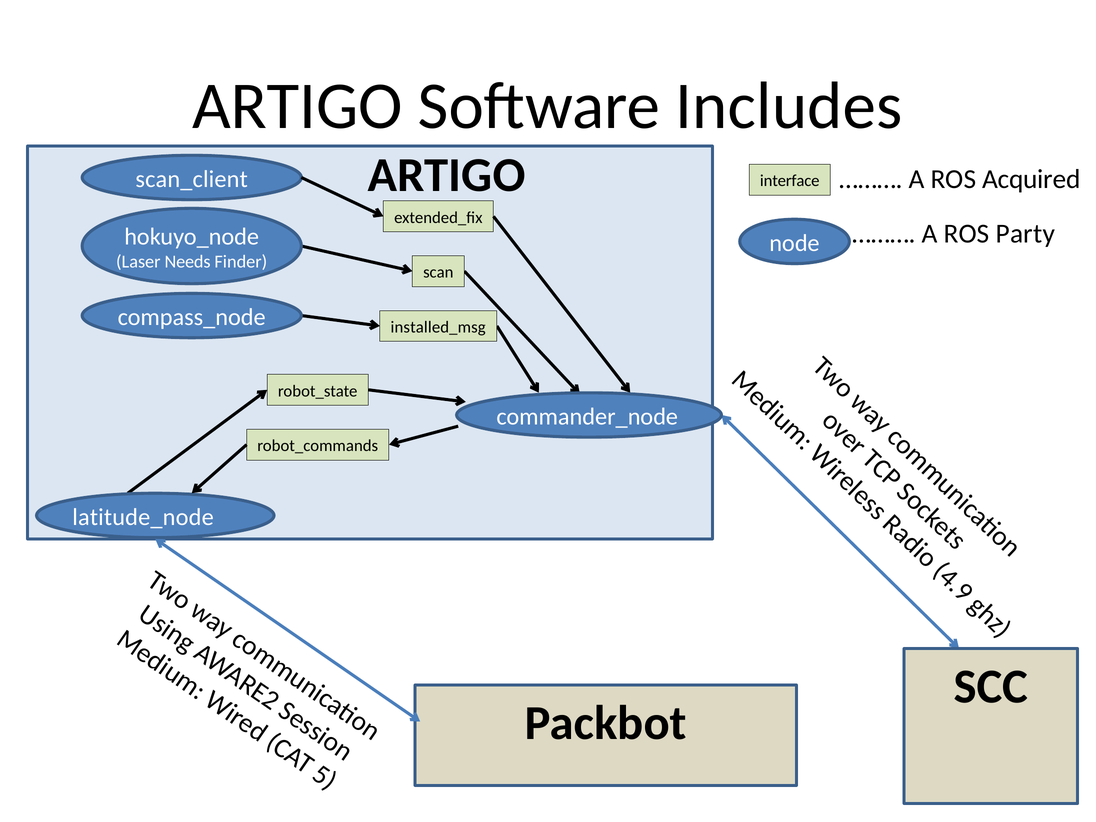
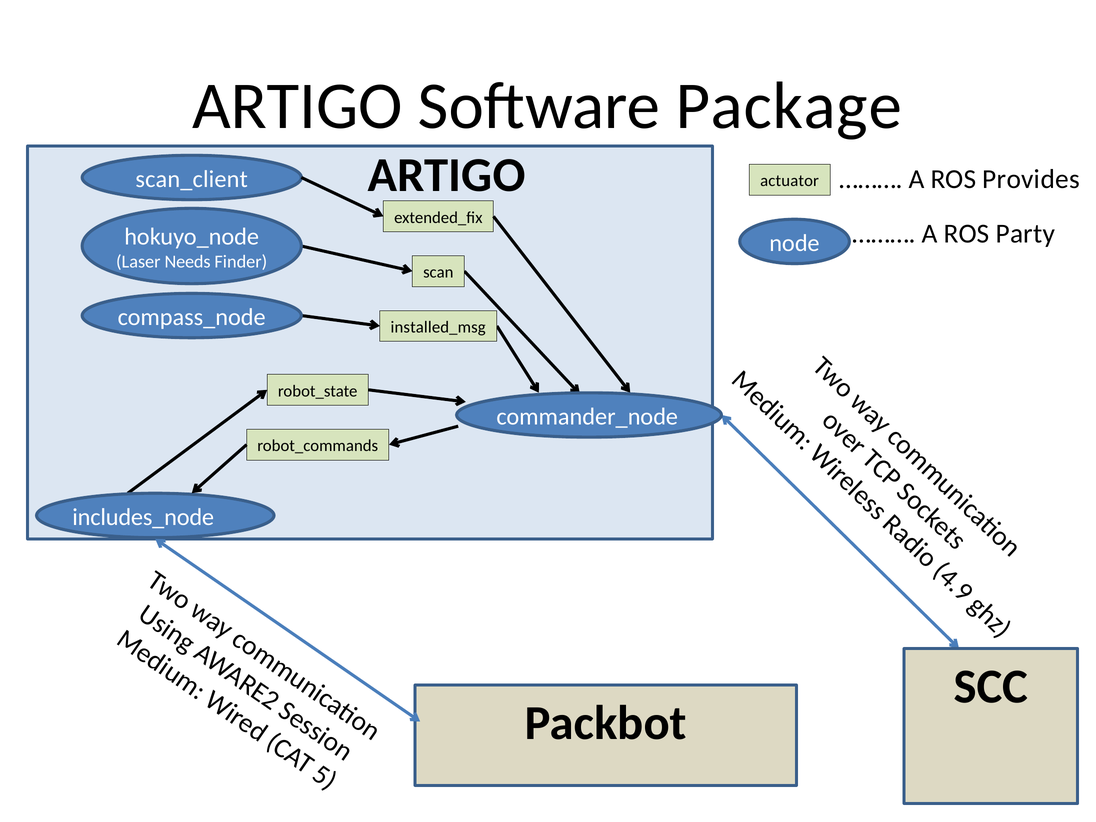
Includes: Includes -> Package
interface: interface -> actuator
Acquired: Acquired -> Provides
latitude_node: latitude_node -> includes_node
